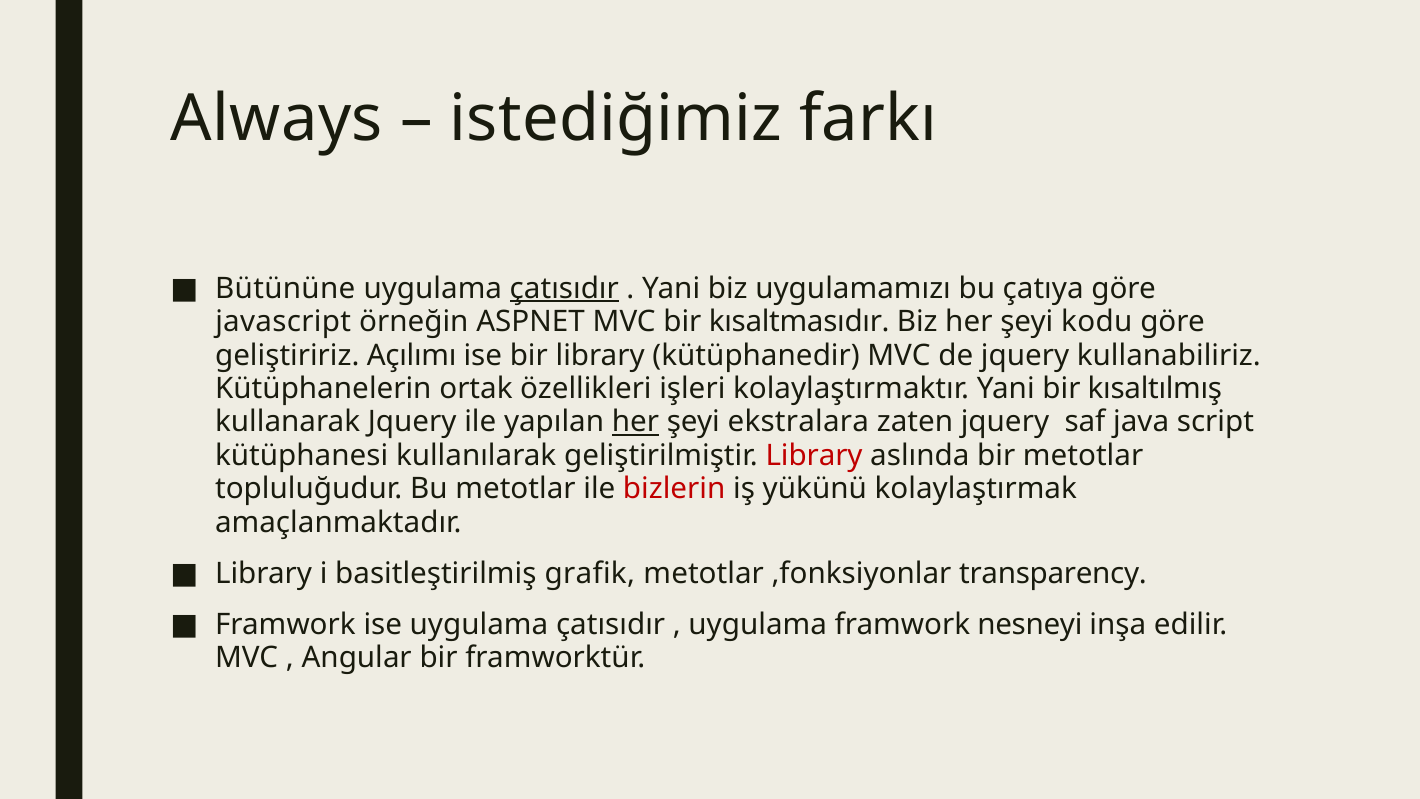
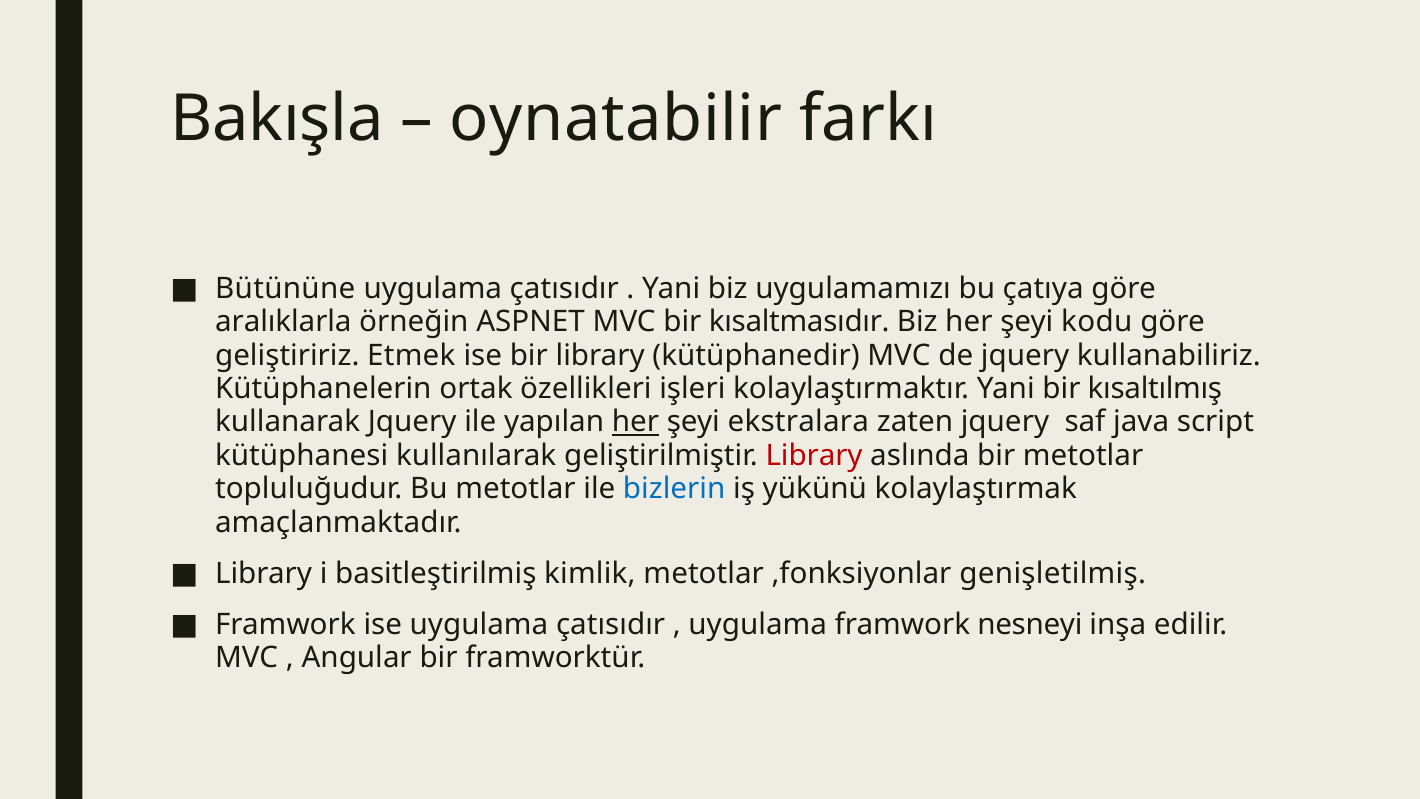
Always: Always -> Bakışla
istediğimiz: istediğimiz -> oynatabilir
çatısıdır at (564, 289) underline: present -> none
javascript: javascript -> aralıklarla
Açılımı: Açılımı -> Etmek
bizlerin colour: red -> blue
grafik: grafik -> kimlik
transparency: transparency -> genişletilmiş
